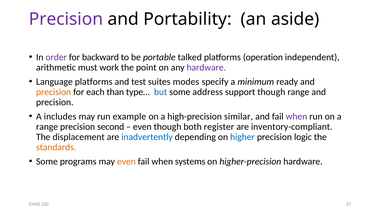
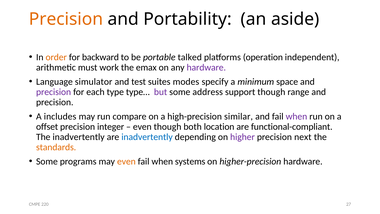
Precision at (66, 19) colour: purple -> orange
order colour: purple -> orange
point: point -> emax
Language platforms: platforms -> simulator
ready: ready -> space
precision at (54, 92) colour: orange -> purple
than: than -> type
but colour: blue -> purple
example: example -> compare
range at (47, 127): range -> offset
second: second -> integer
register: register -> location
inventory-compliant: inventory-compliant -> functional-compliant
The displacement: displacement -> inadvertently
higher colour: blue -> purple
logic: logic -> next
